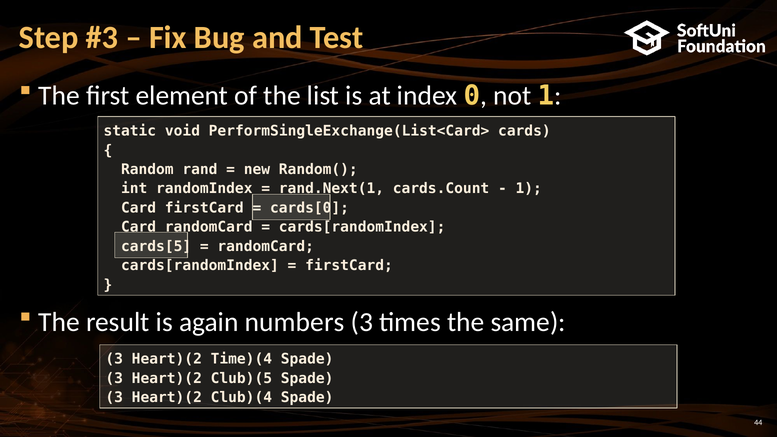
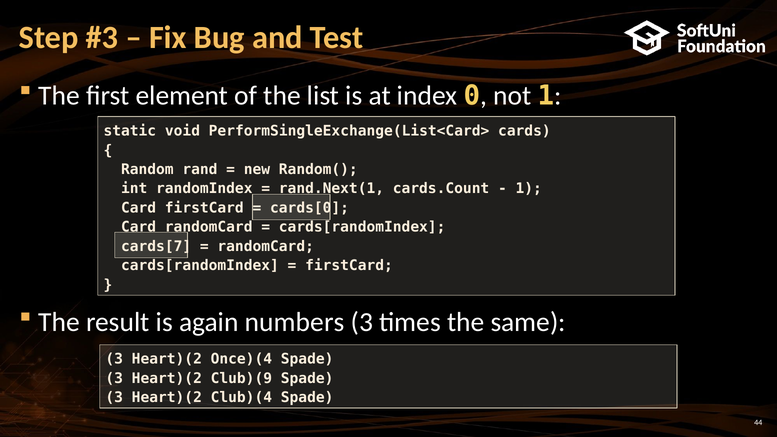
cards[5: cards[5 -> cards[7
Time)(4: Time)(4 -> Once)(4
Club)(5: Club)(5 -> Club)(9
